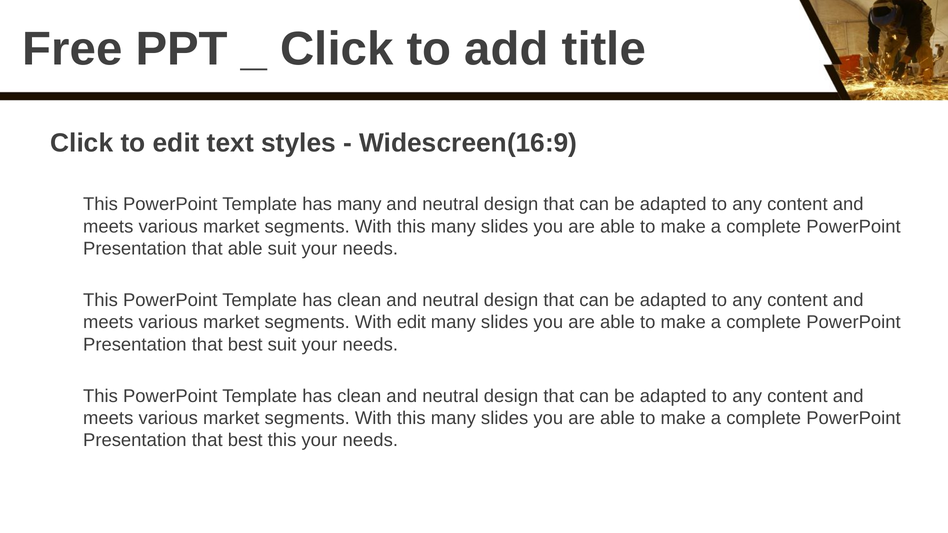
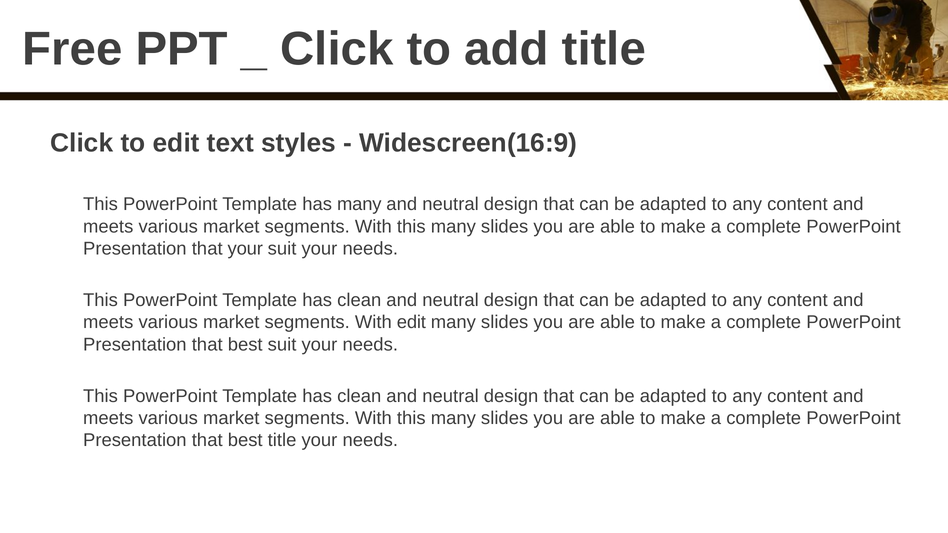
that able: able -> your
best this: this -> title
